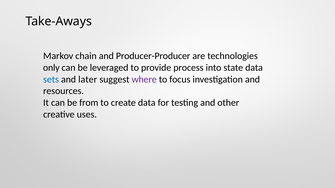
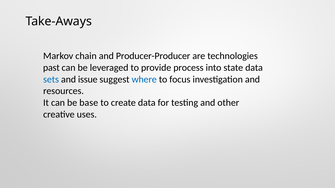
only: only -> past
later: later -> issue
where colour: purple -> blue
from: from -> base
